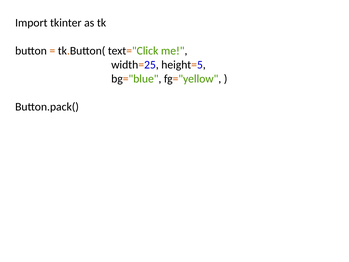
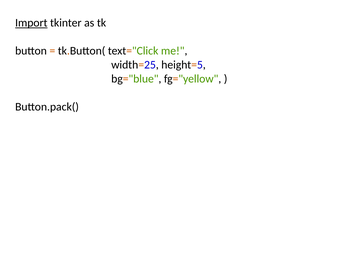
Import underline: none -> present
